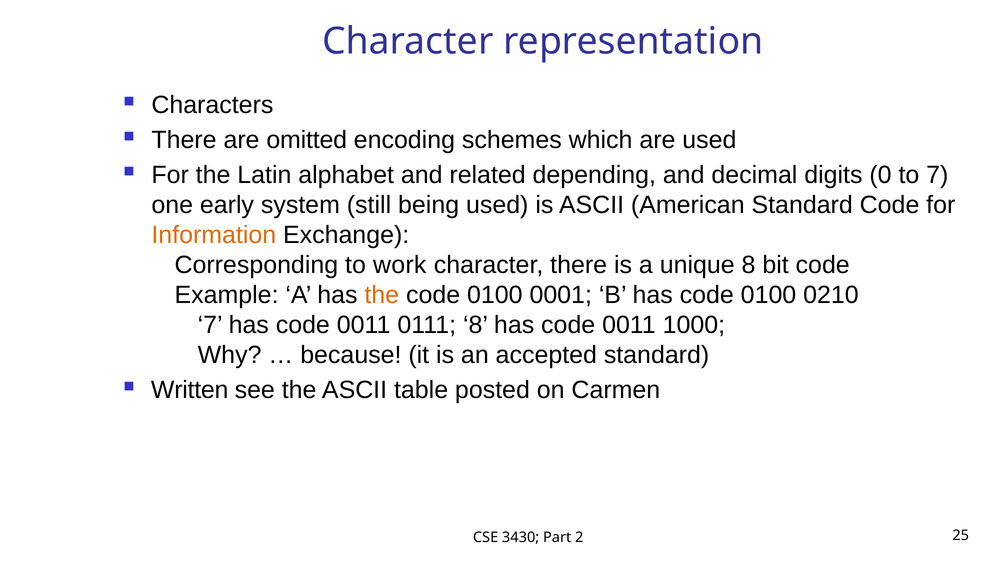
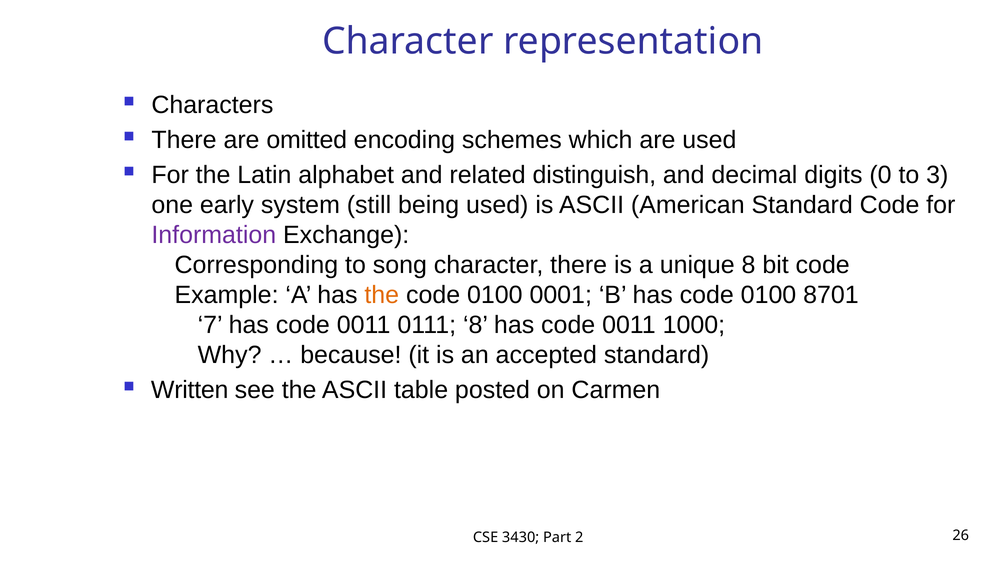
depending: depending -> distinguish
to 7: 7 -> 3
Information colour: orange -> purple
work: work -> song
0210: 0210 -> 8701
25: 25 -> 26
